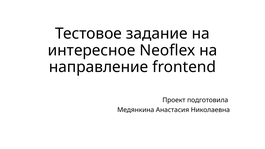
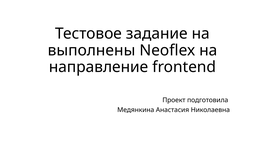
интересное: интересное -> выполнены
